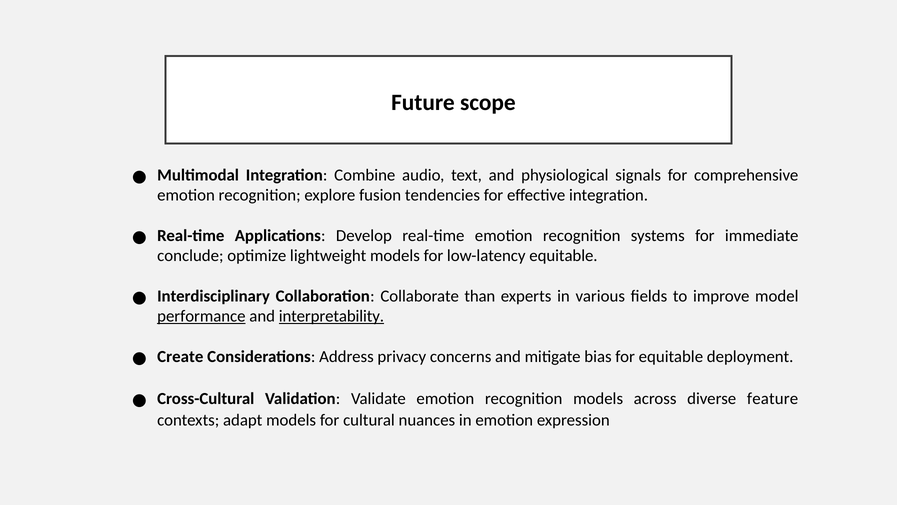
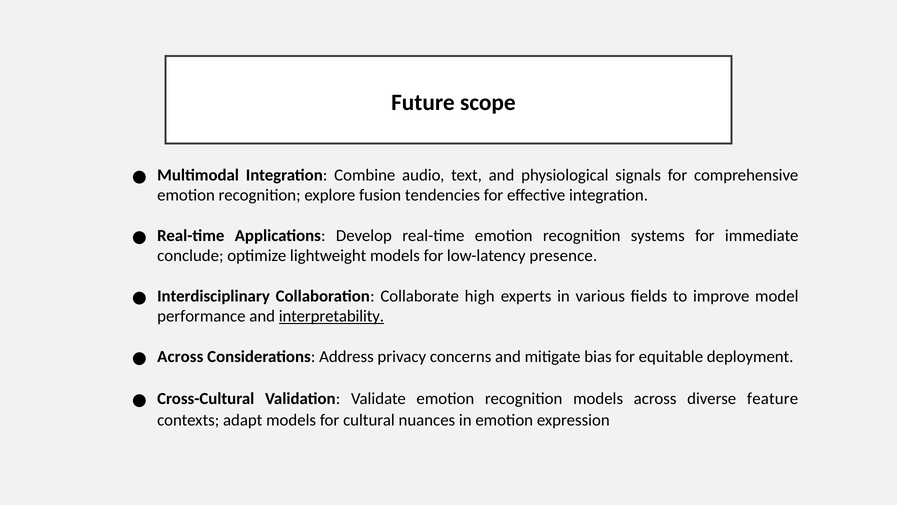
low-latency equitable: equitable -> presence
than: than -> high
performance underline: present -> none
Create at (180, 357): Create -> Across
